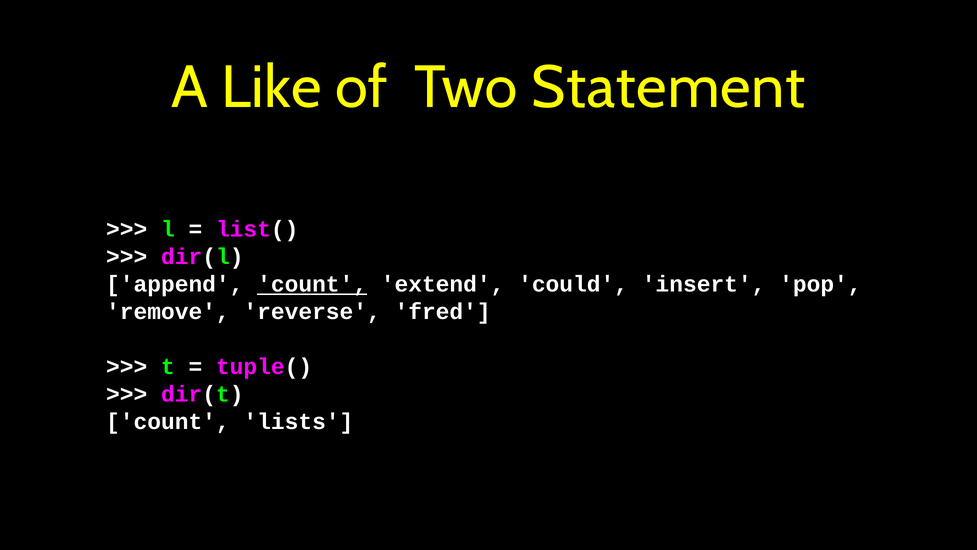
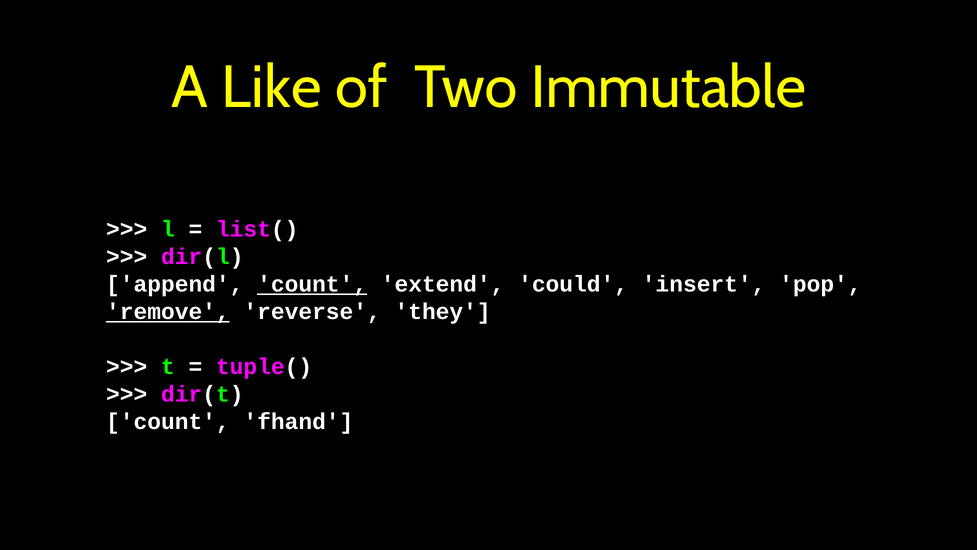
Statement: Statement -> Immutable
remove underline: none -> present
fred: fred -> they
lists: lists -> fhand
